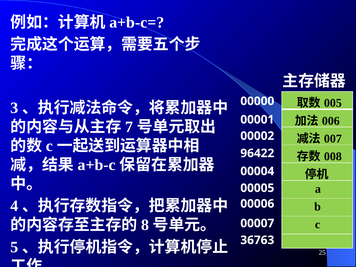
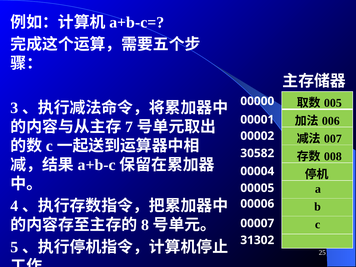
96422: 96422 -> 30582
36763: 36763 -> 31302
